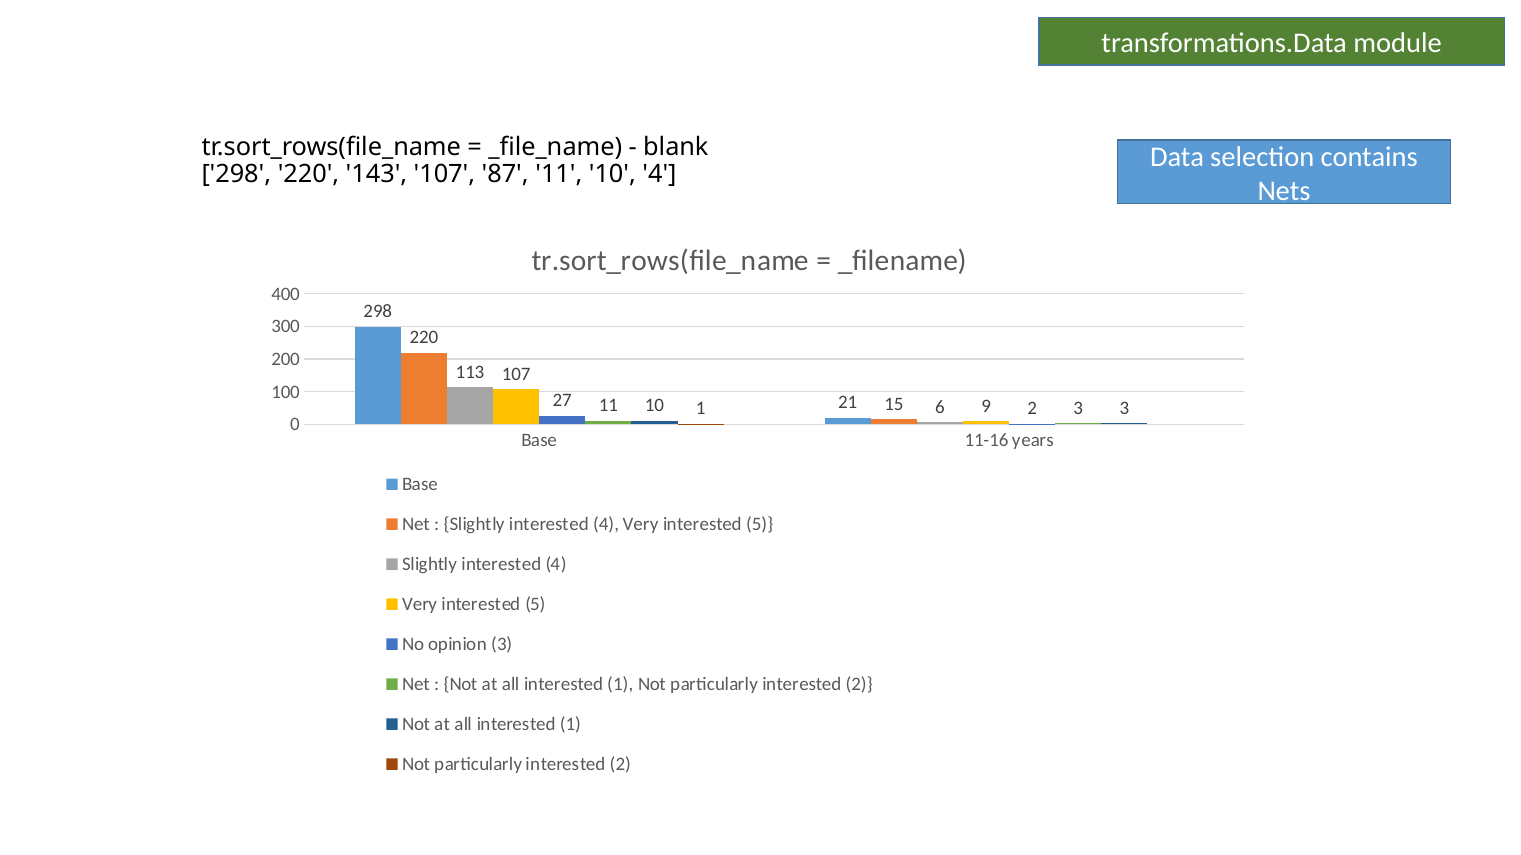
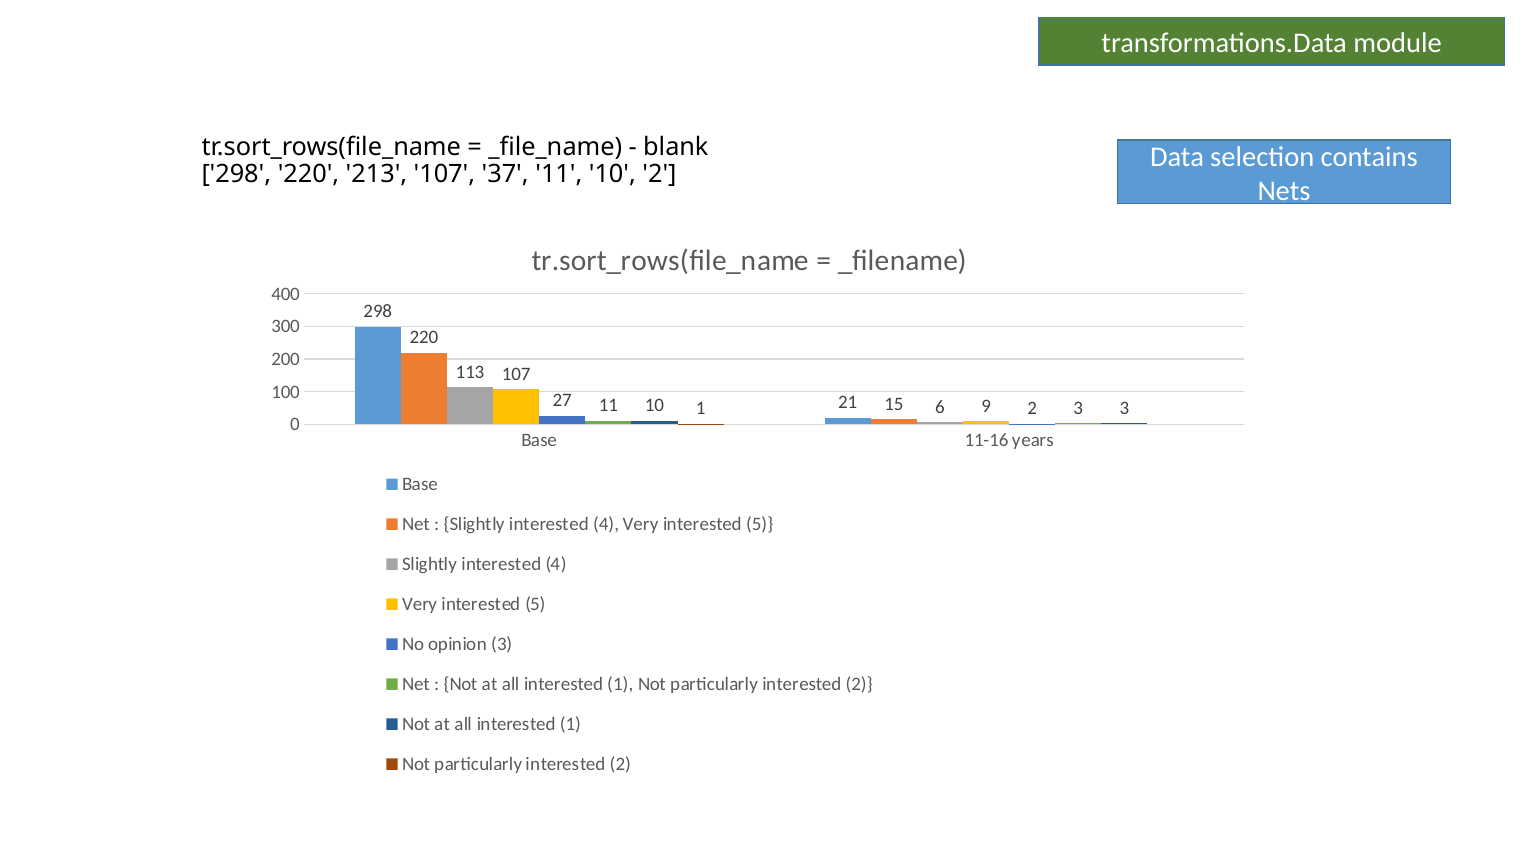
143: 143 -> 213
87: 87 -> 37
10 4: 4 -> 2
